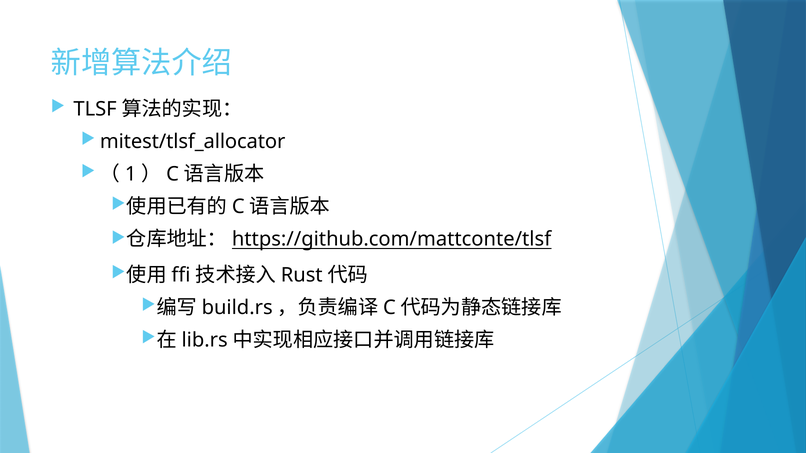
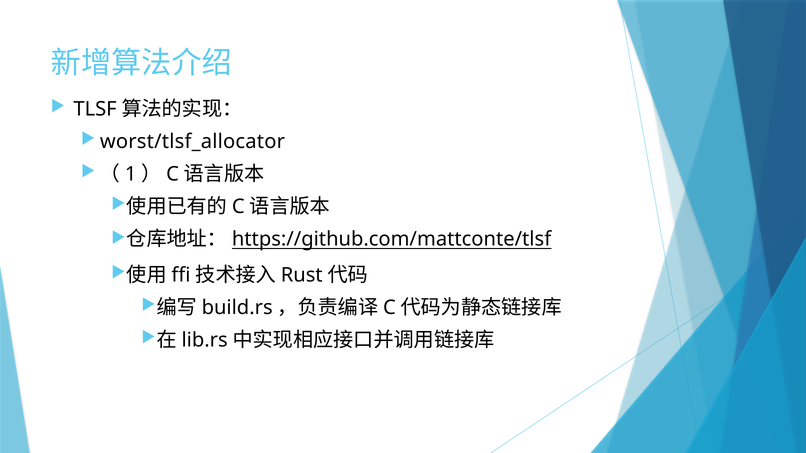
mitest/tlsf_allocator: mitest/tlsf_allocator -> worst/tlsf_allocator
